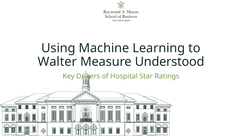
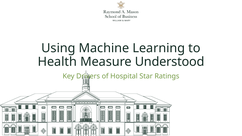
Walter: Walter -> Health
